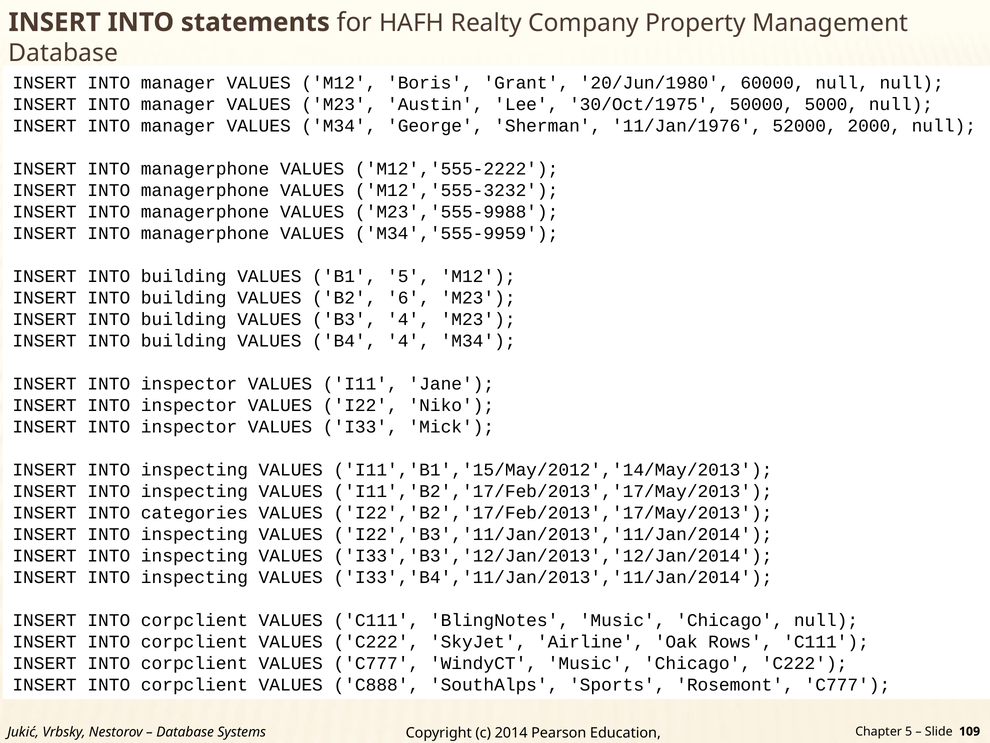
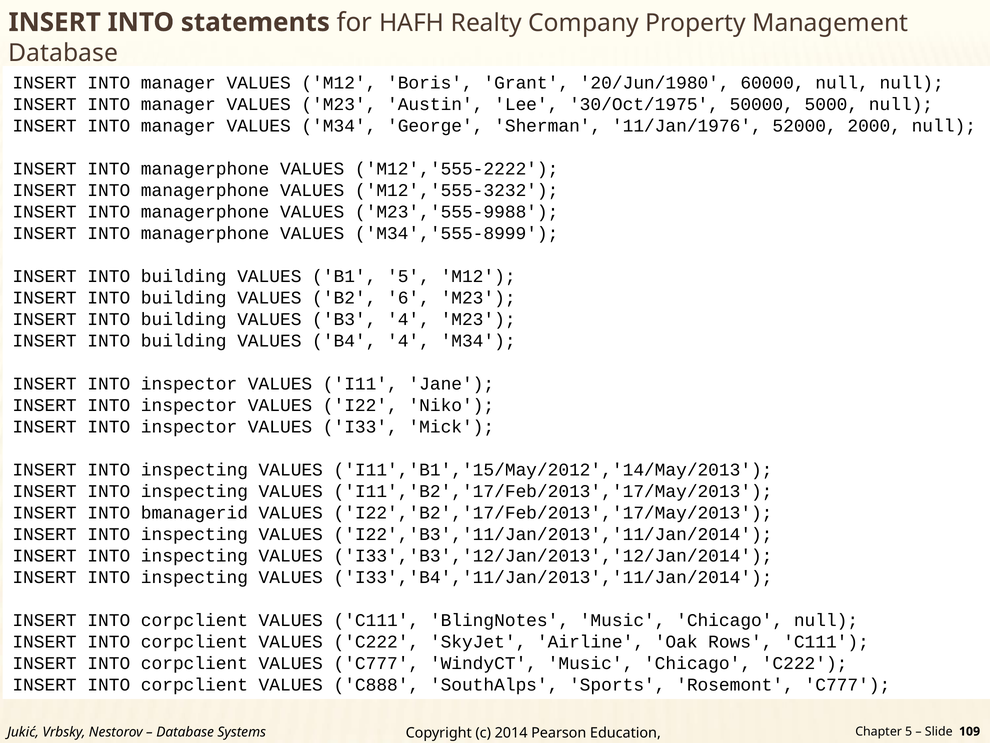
M34','555-9959: M34','555-9959 -> M34','555-8999
categories: categories -> bmanagerid
